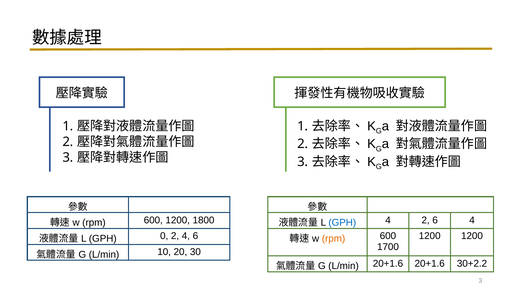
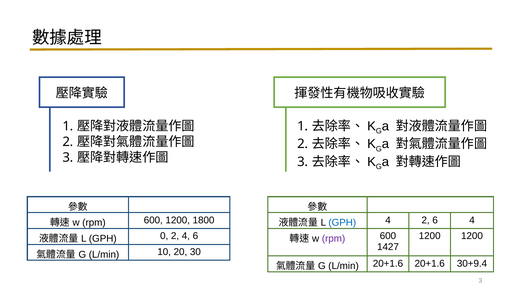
rpm at (334, 238) colour: orange -> purple
1700: 1700 -> 1427
30+2.2: 30+2.2 -> 30+9.4
